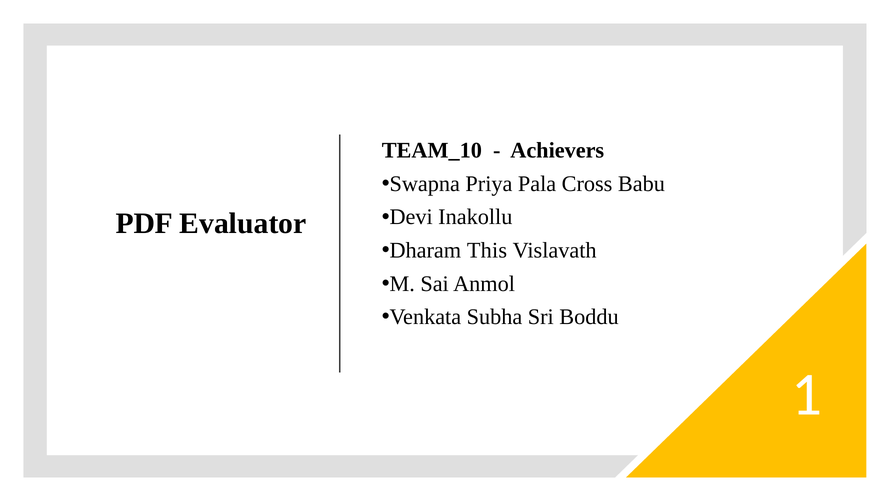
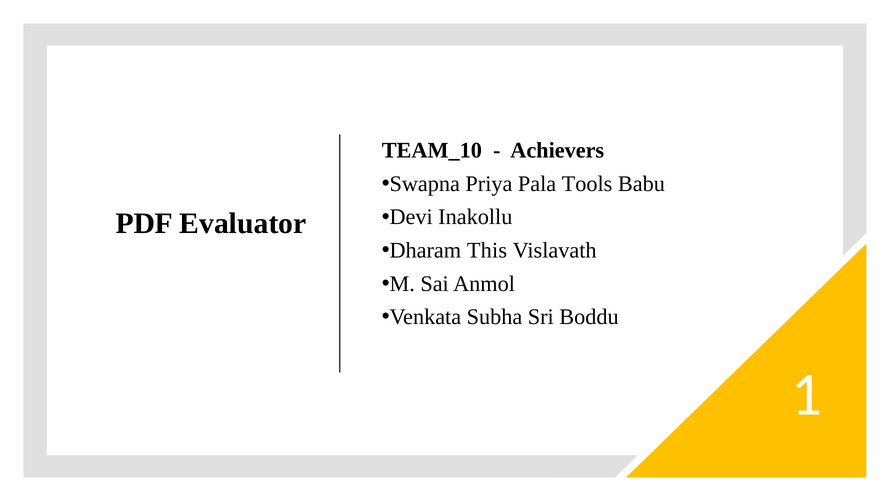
Cross: Cross -> Tools
